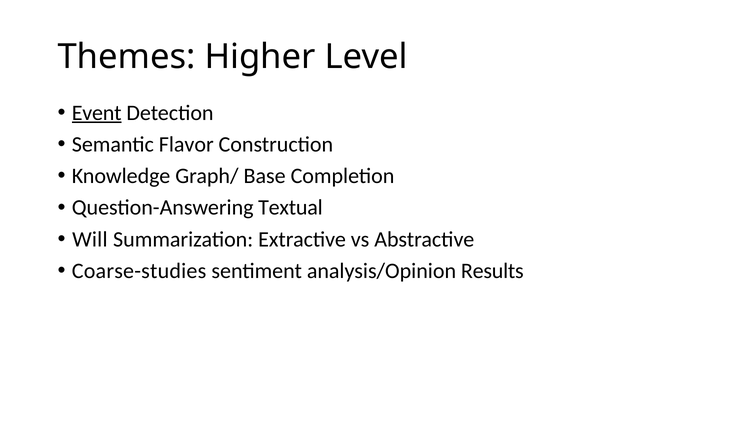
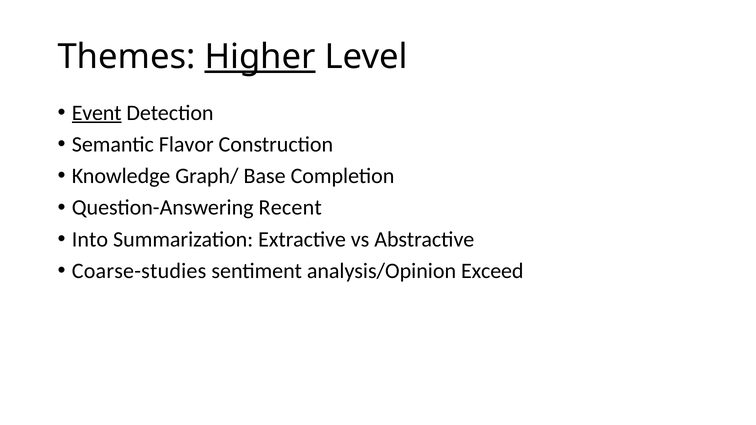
Higher underline: none -> present
Textual: Textual -> Recent
Will: Will -> Into
Results: Results -> Exceed
